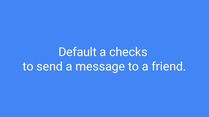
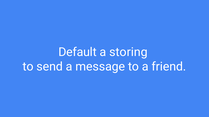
checks: checks -> storing
